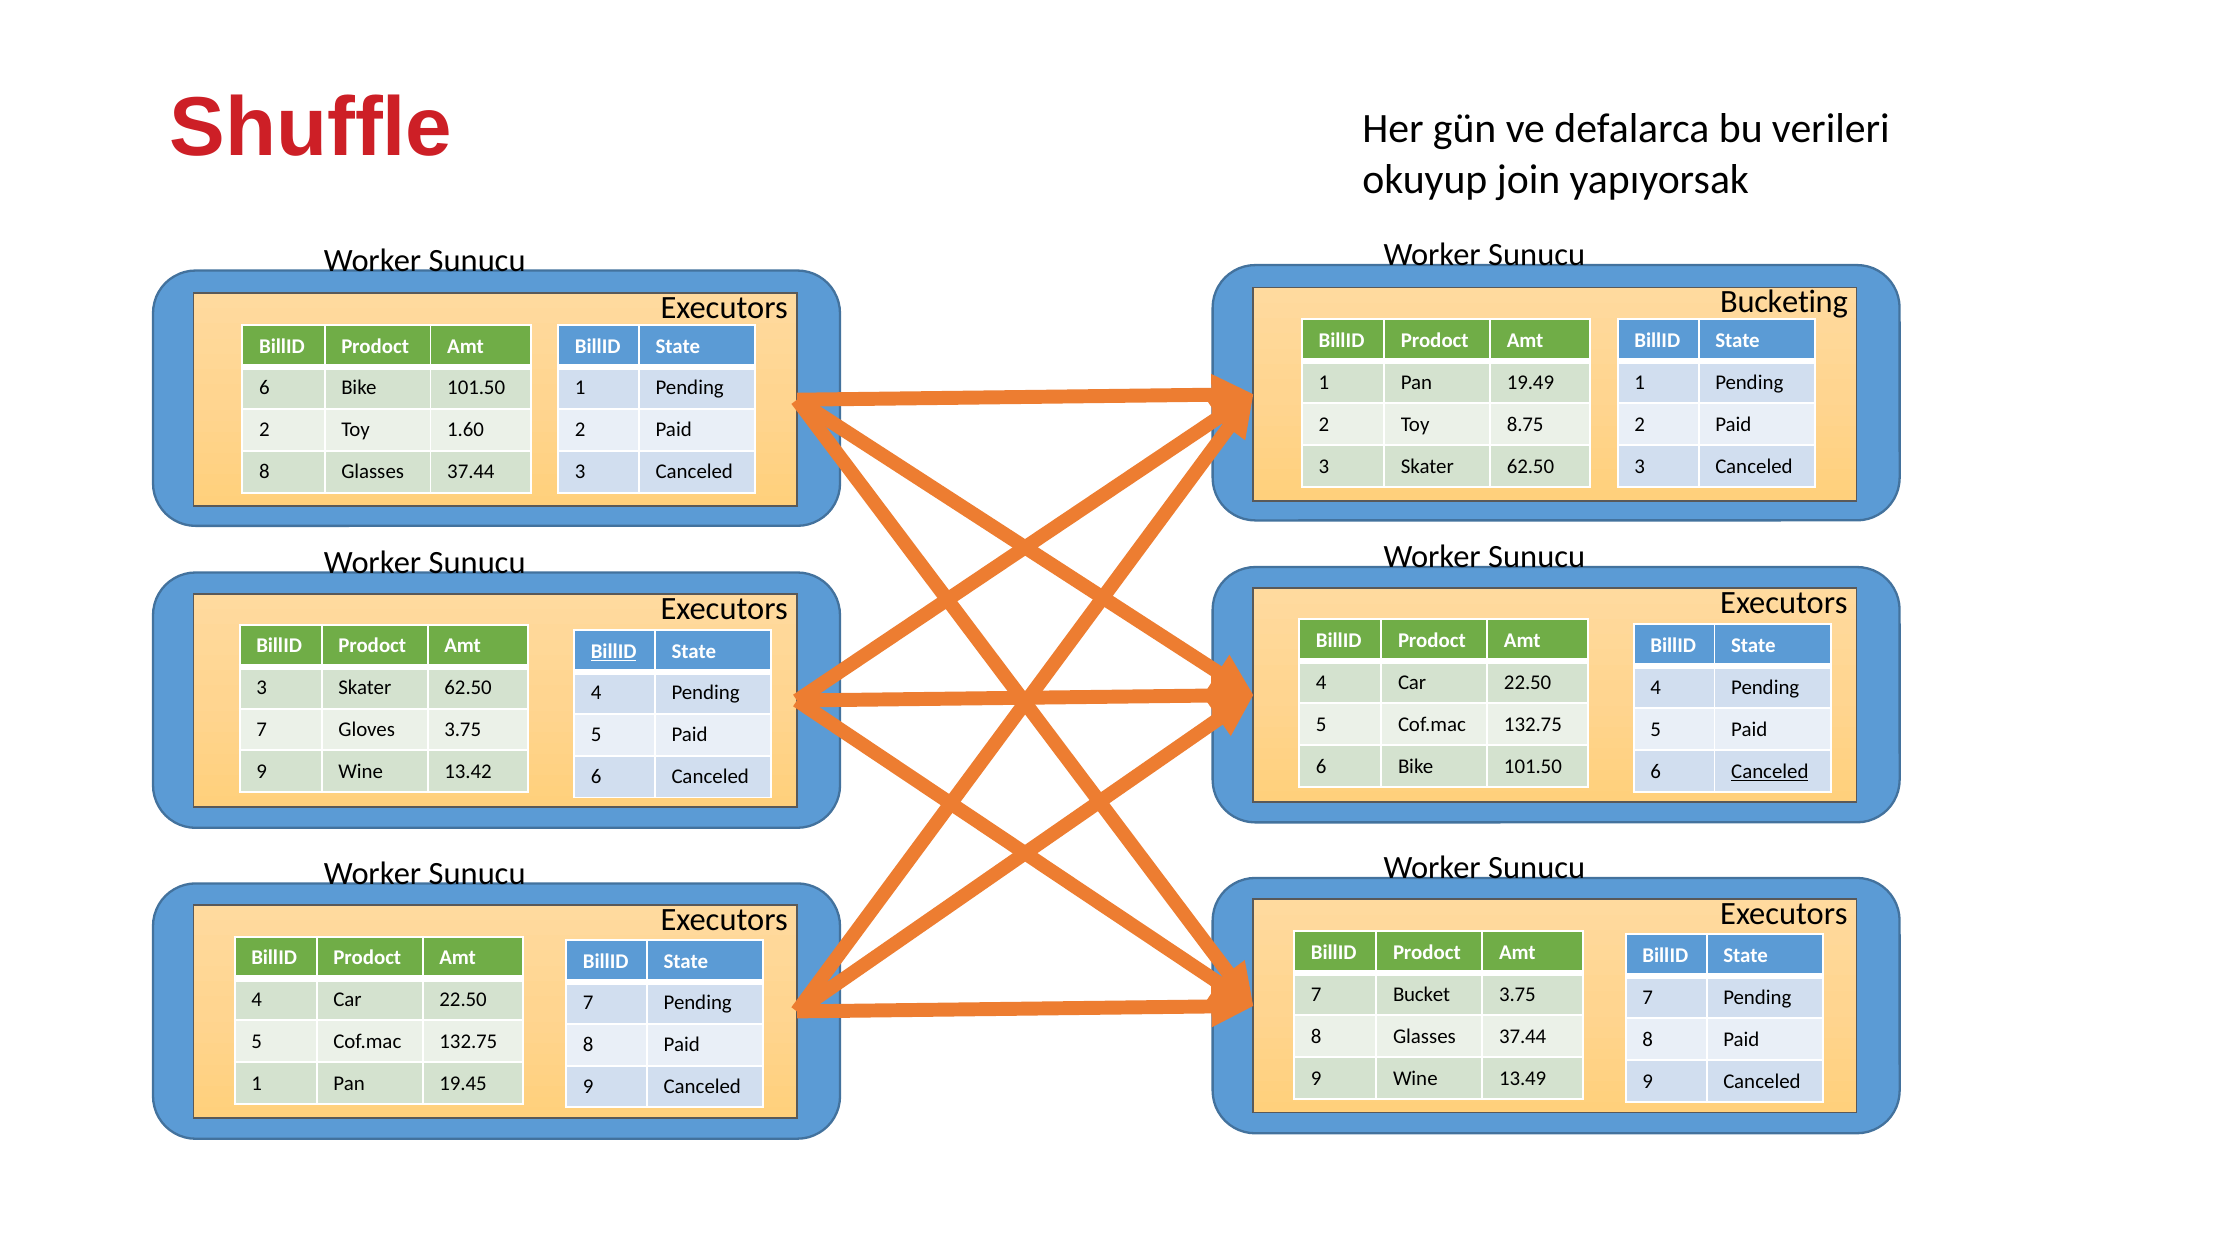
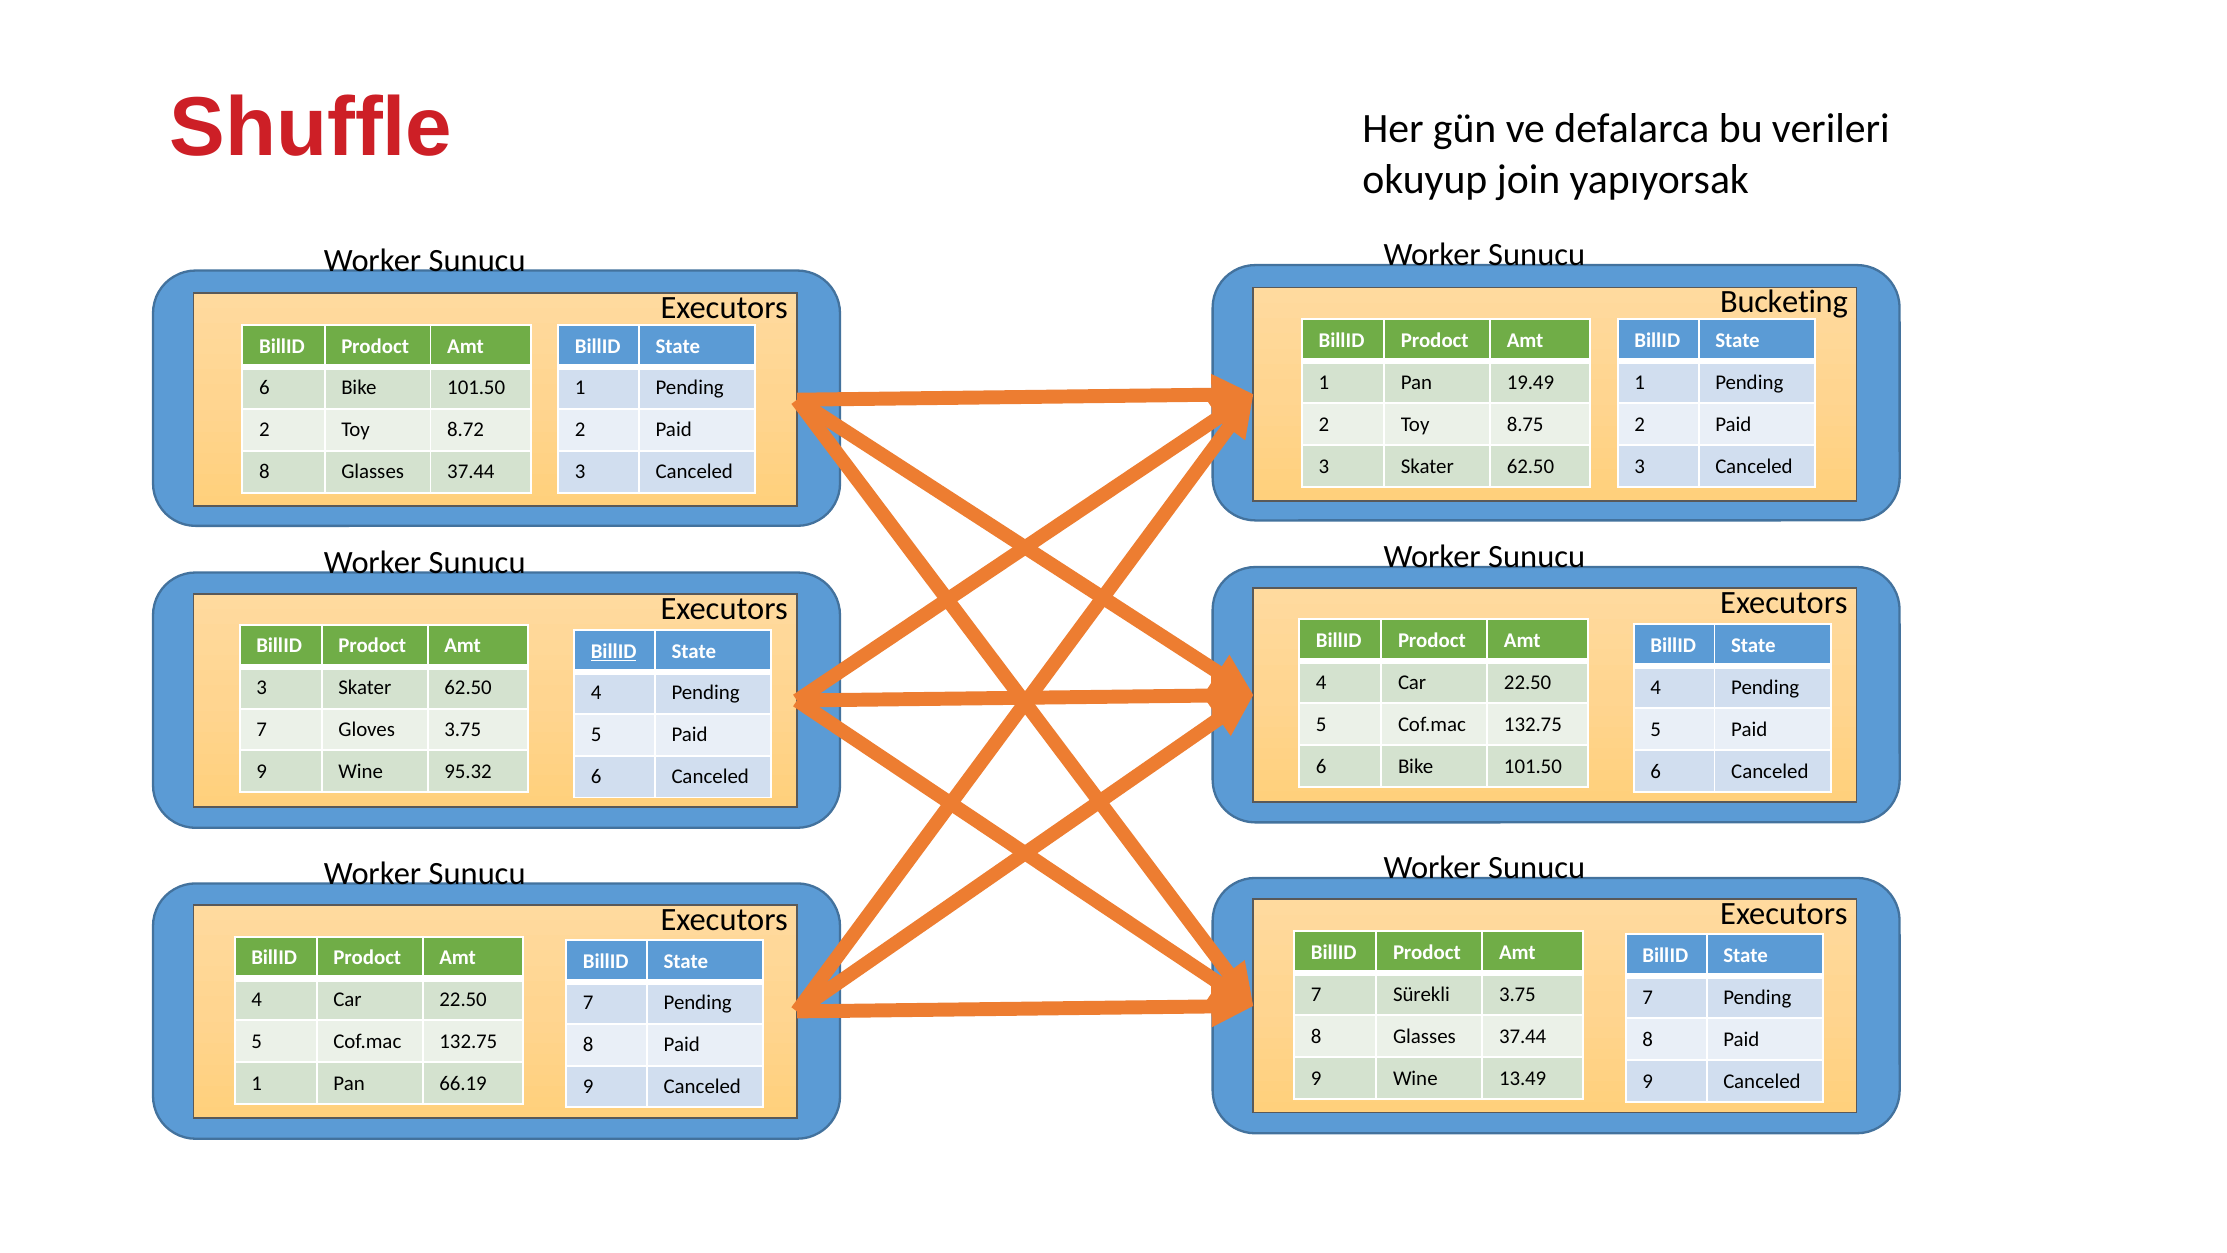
1.60: 1.60 -> 8.72
Canceled at (1770, 771) underline: present -> none
13.42: 13.42 -> 95.32
Bucket: Bucket -> Sürekli
19.45: 19.45 -> 66.19
